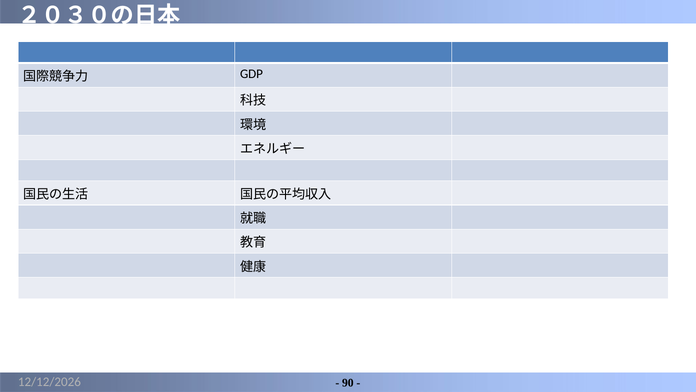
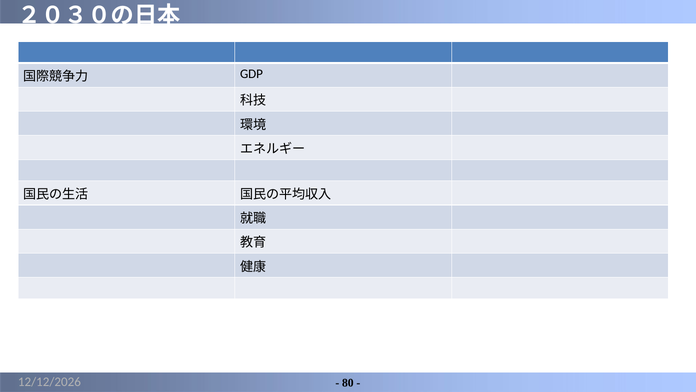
90: 90 -> 80
